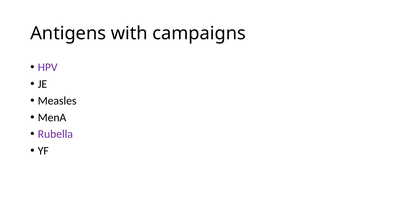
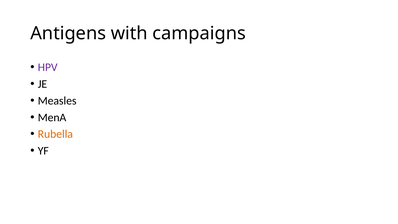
Rubella colour: purple -> orange
